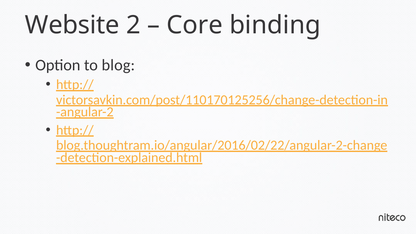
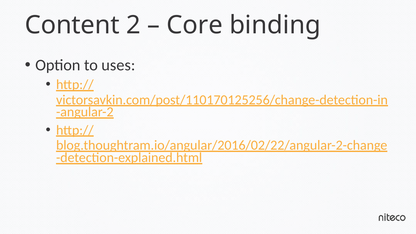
Website: Website -> Content
blog: blog -> uses
